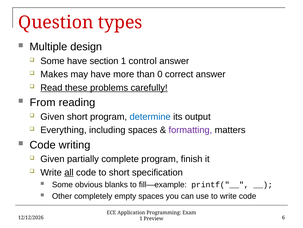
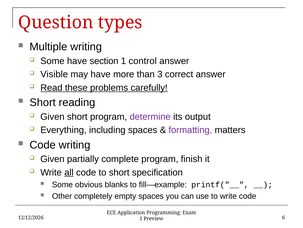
Multiple design: design -> writing
Makes: Makes -> Visible
0: 0 -> 3
From at (43, 102): From -> Short
determine colour: blue -> purple
